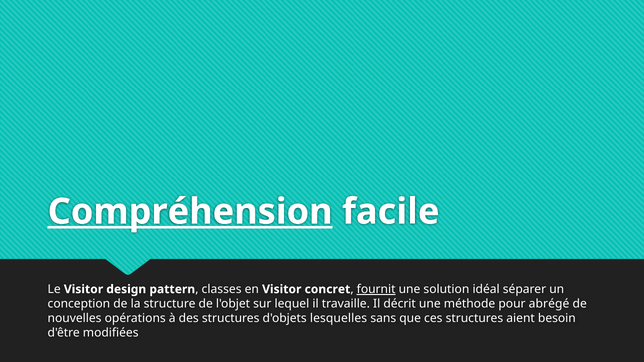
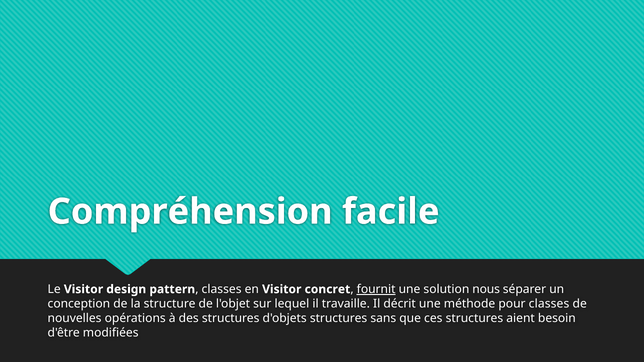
Compréhension underline: present -> none
idéal: idéal -> nous
pour abrégé: abrégé -> classes
d'objets lesquelles: lesquelles -> structures
